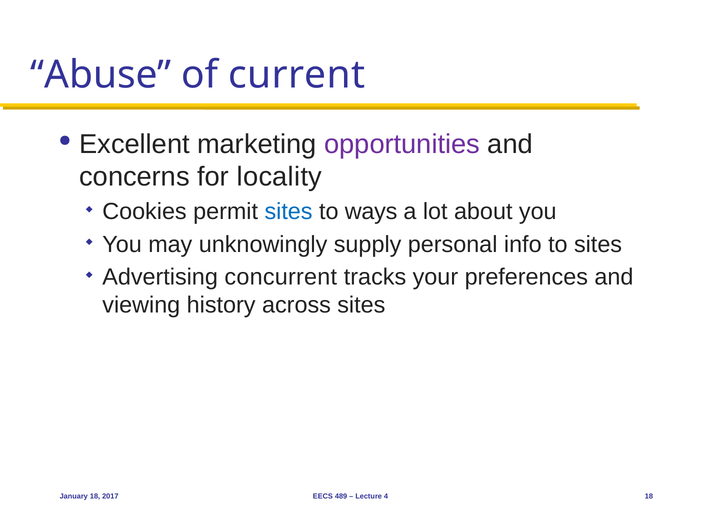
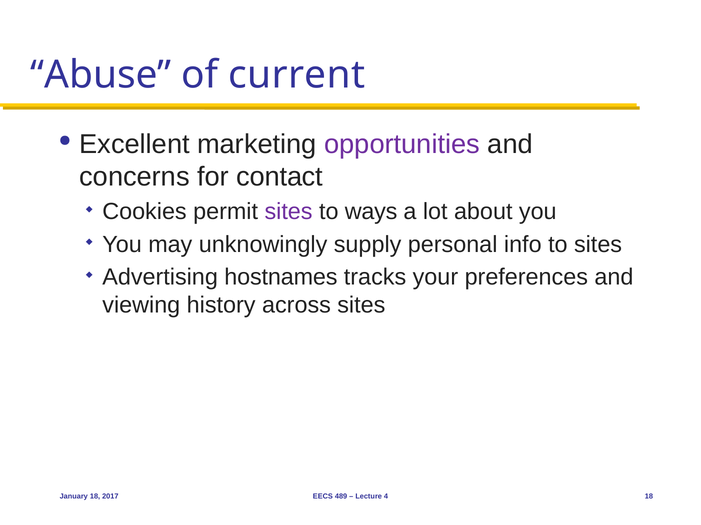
locality: locality -> contact
sites at (289, 212) colour: blue -> purple
concurrent: concurrent -> hostnames
